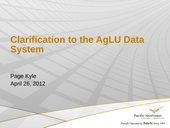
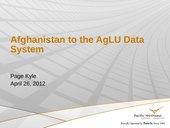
Clarification: Clarification -> Afghanistan
